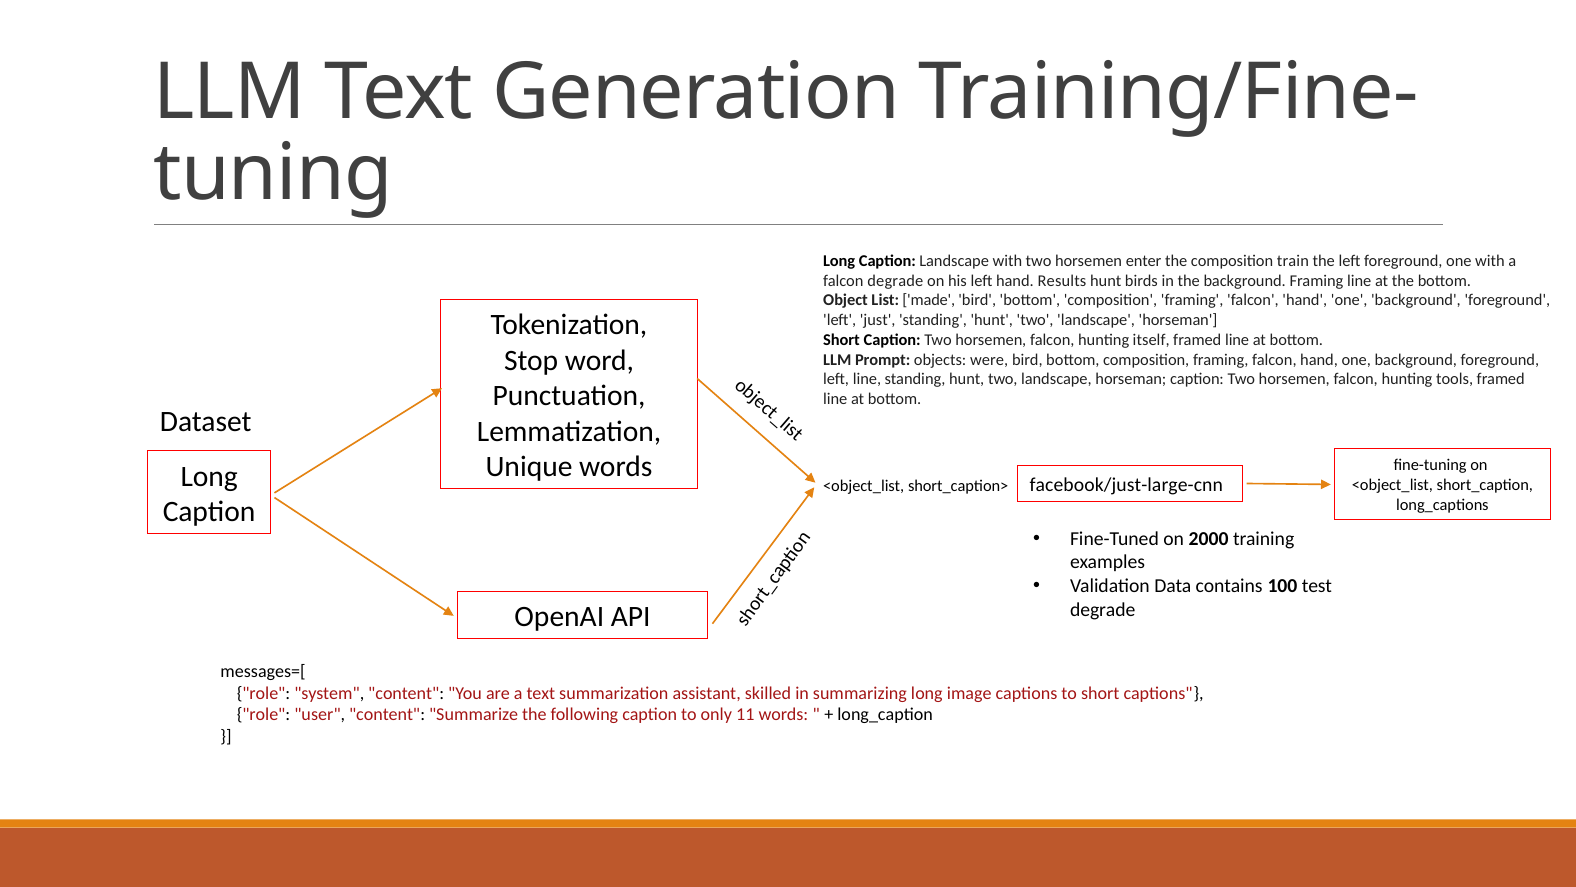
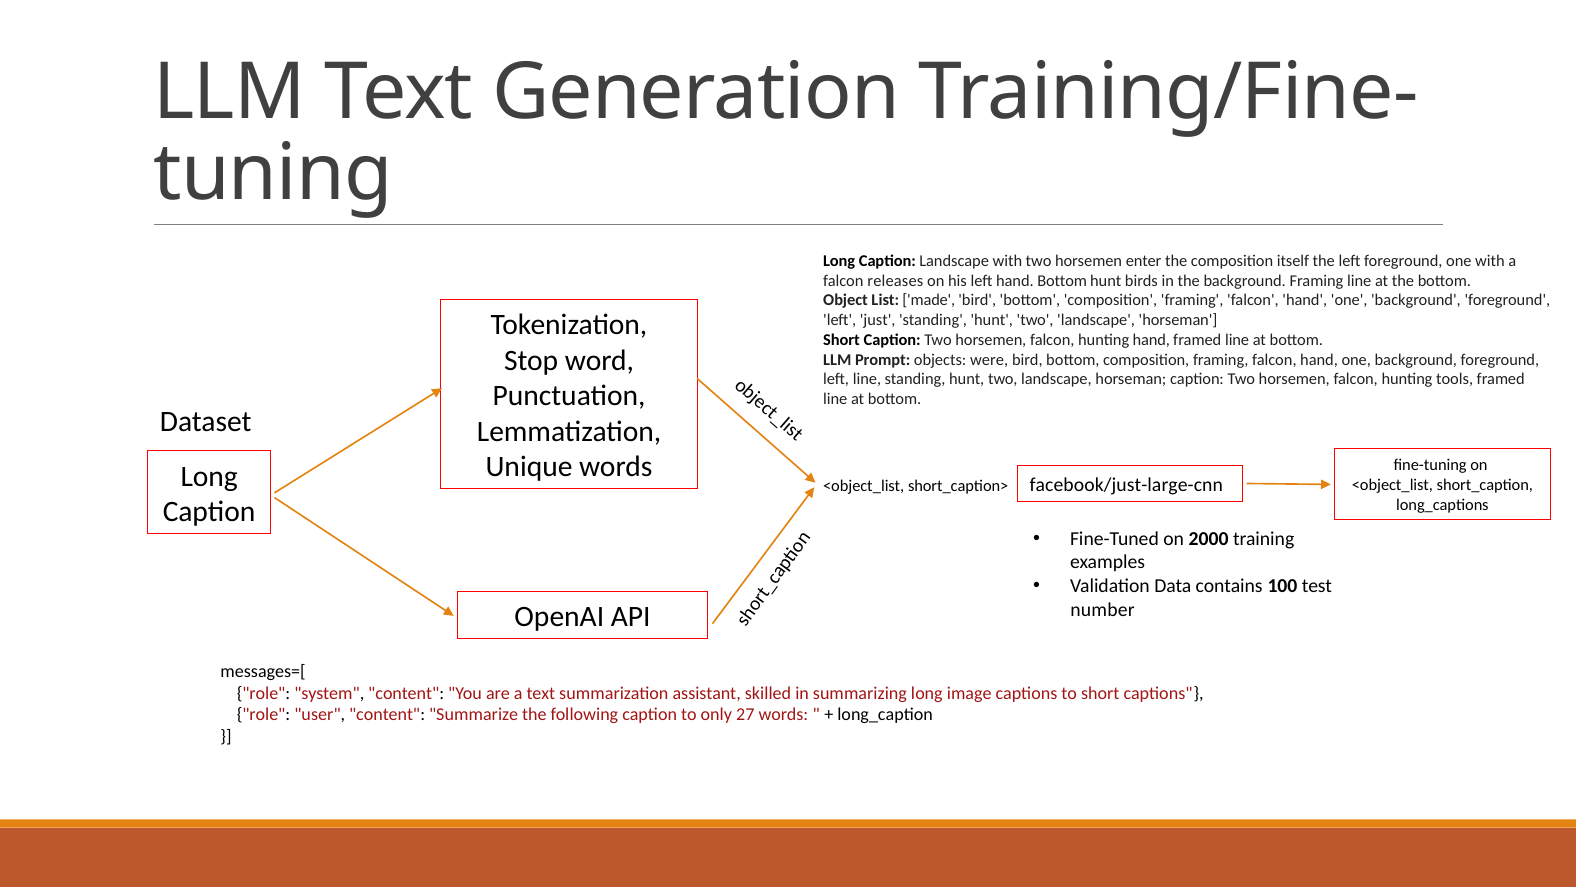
train: train -> itself
falcon degrade: degrade -> releases
hand Results: Results -> Bottom
hunting itself: itself -> hand
degrade at (1103, 609): degrade -> number
11: 11 -> 27
